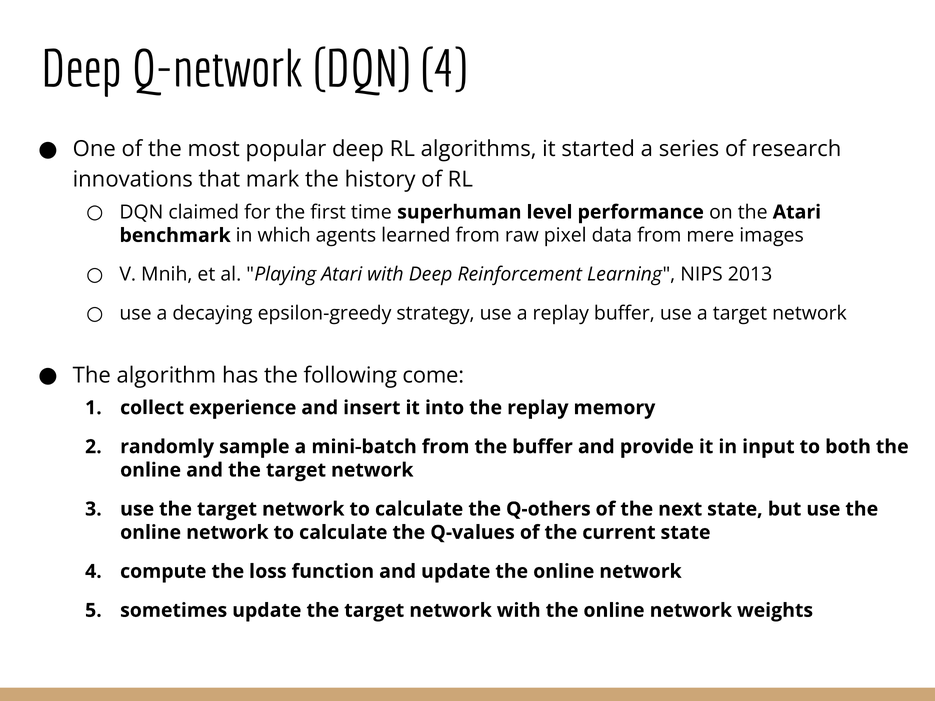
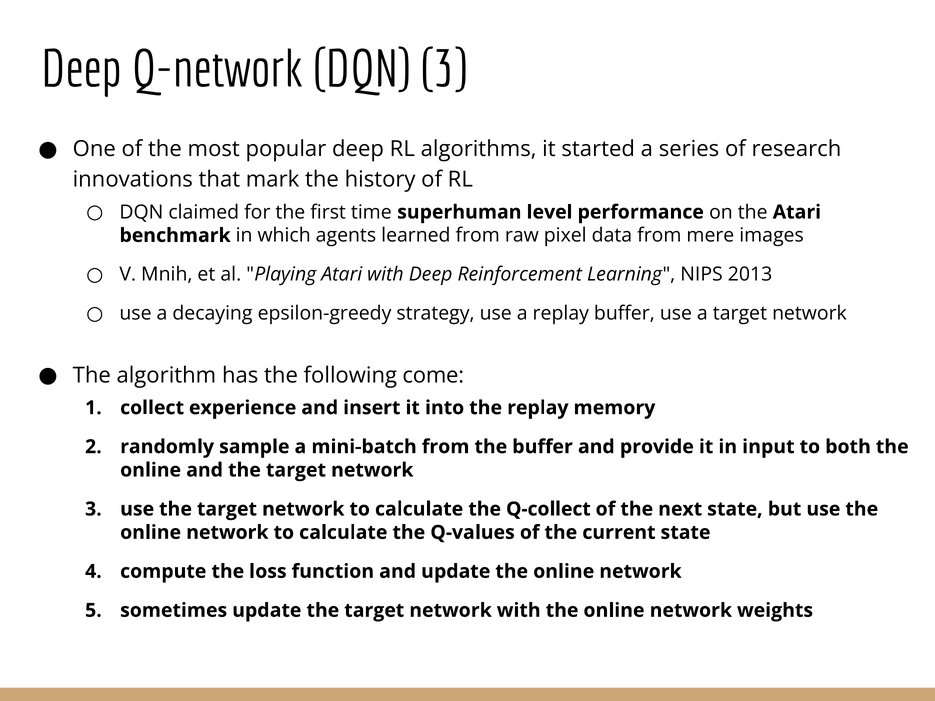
DQN 4: 4 -> 3
Q-others: Q-others -> Q-collect
